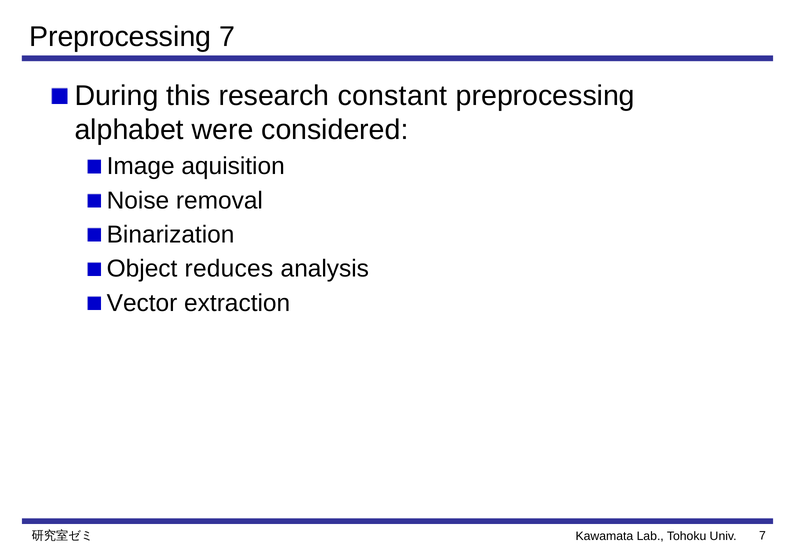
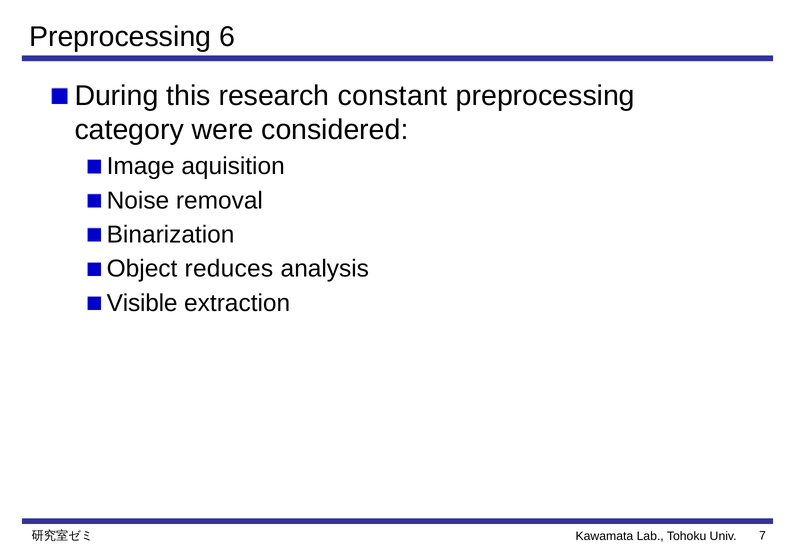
Preprocessing 7: 7 -> 6
alphabet: alphabet -> category
Vector: Vector -> Visible
